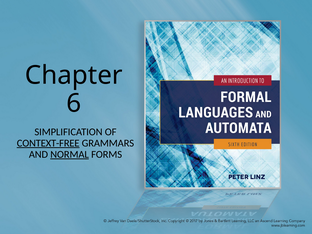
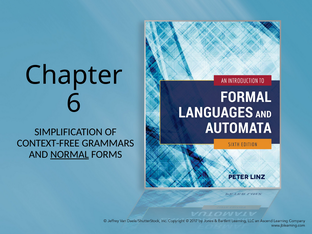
CONTEXT-FREE underline: present -> none
